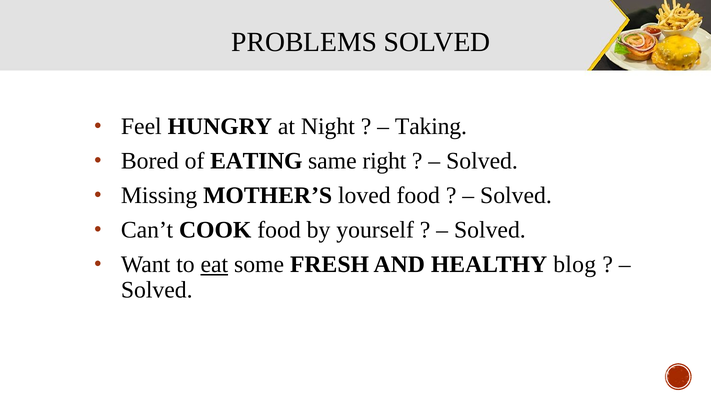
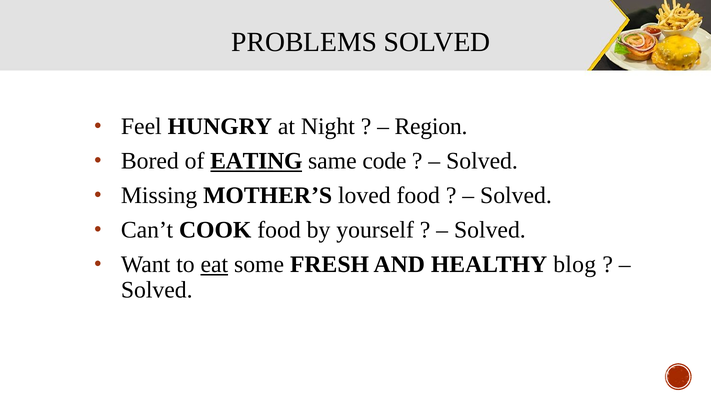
Taking: Taking -> Region
EATING underline: none -> present
right: right -> code
